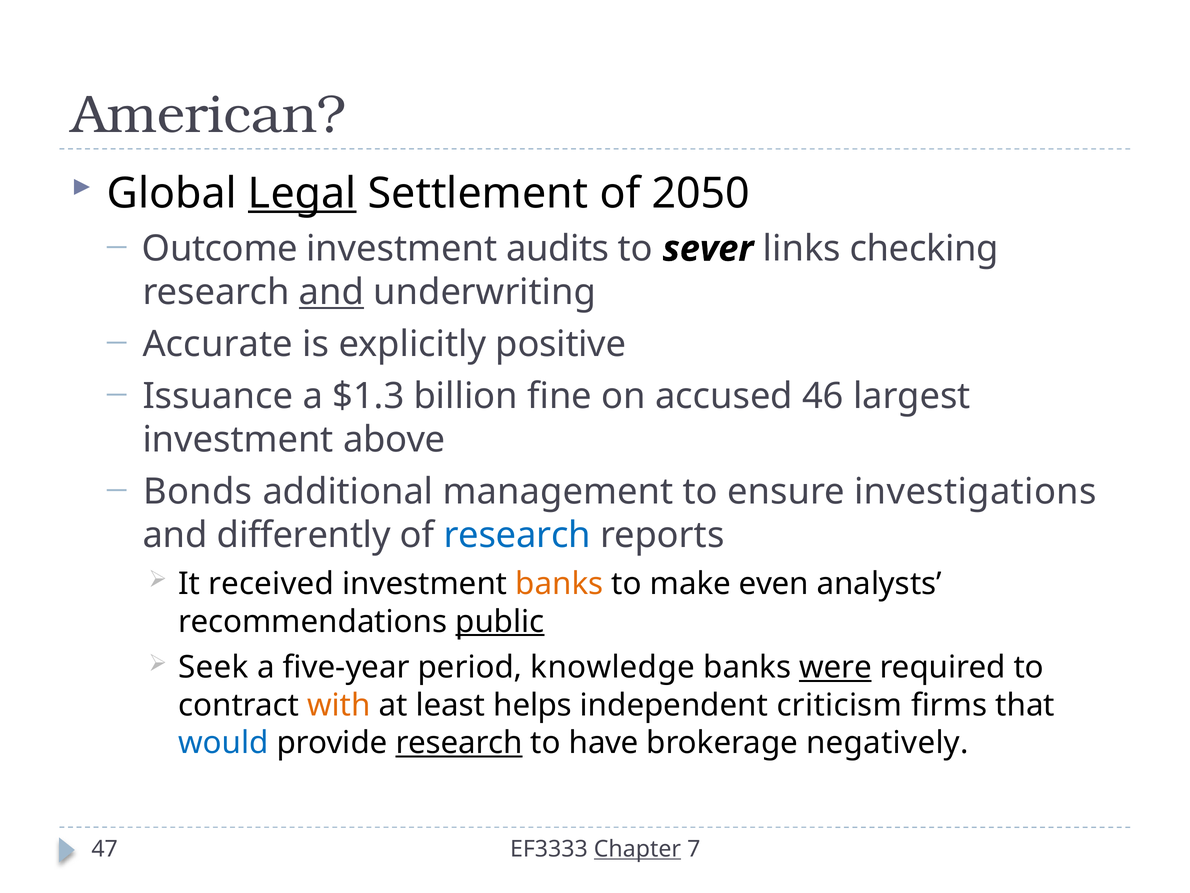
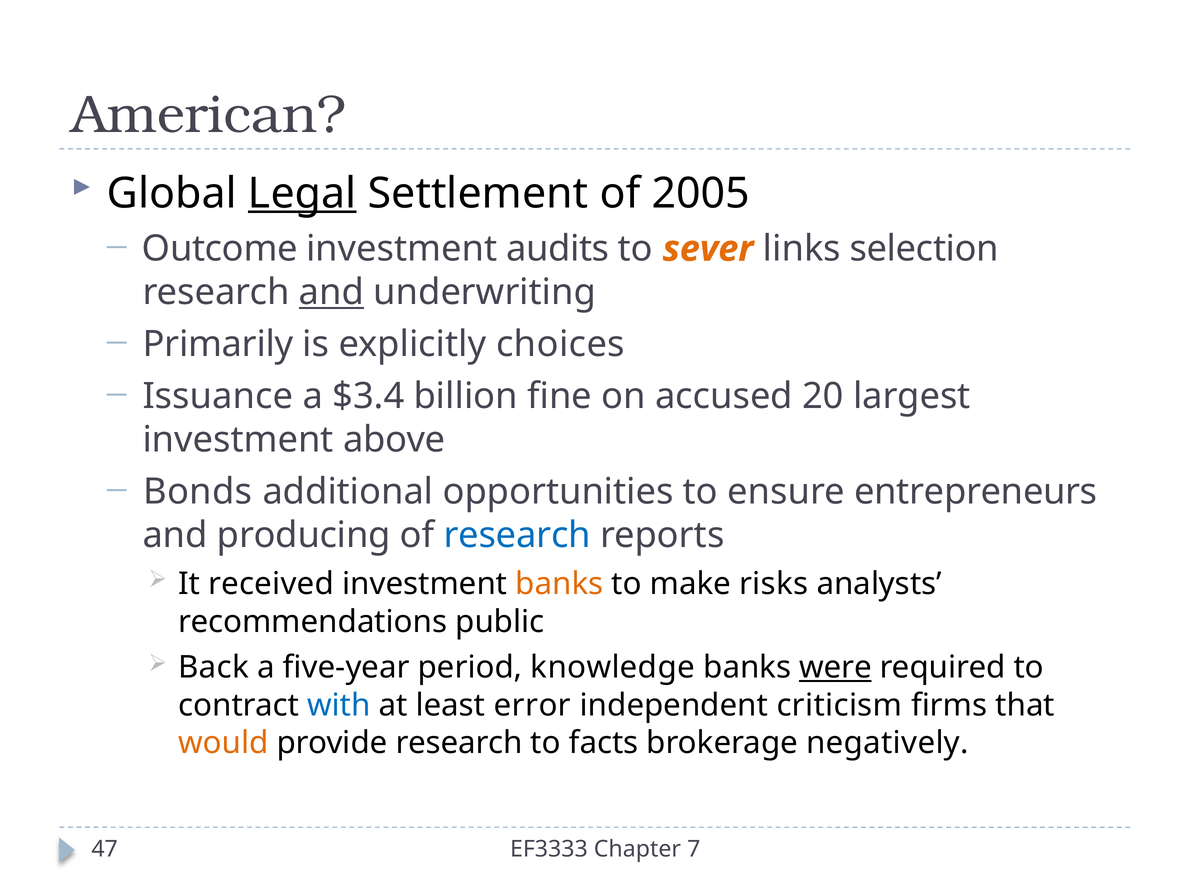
2050: 2050 -> 2005
sever colour: black -> orange
checking: checking -> selection
Accurate: Accurate -> Primarily
positive: positive -> choices
$1.3: $1.3 -> $3.4
46: 46 -> 20
management: management -> opportunities
investigations: investigations -> entrepreneurs
differently: differently -> producing
even: even -> risks
public underline: present -> none
Seek: Seek -> Back
with colour: orange -> blue
helps: helps -> error
would colour: blue -> orange
research at (459, 743) underline: present -> none
have: have -> facts
Chapter underline: present -> none
